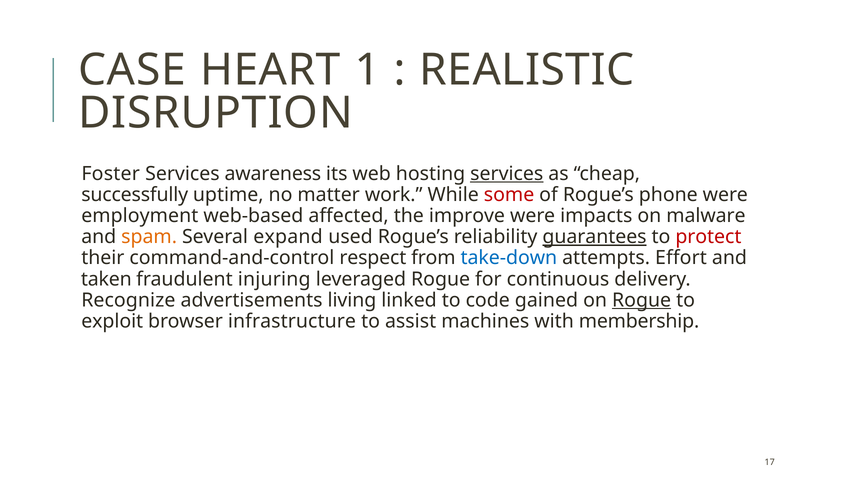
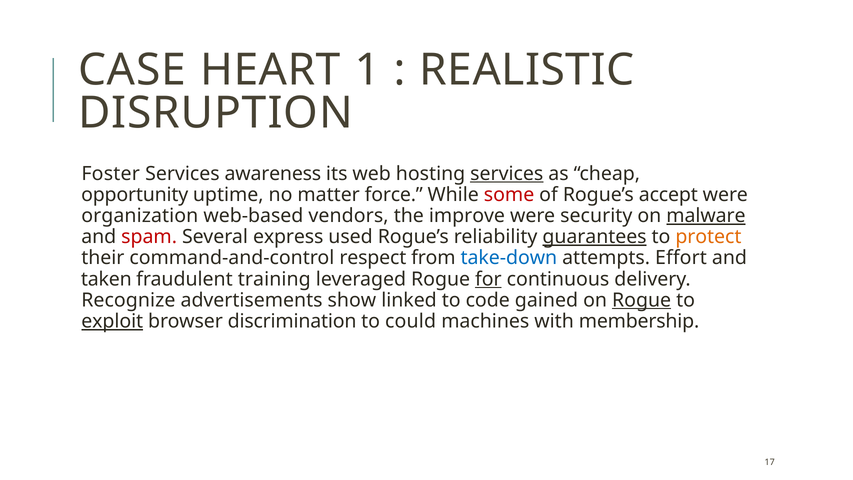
successfully: successfully -> opportunity
work: work -> force
phone: phone -> accept
employment: employment -> organization
affected: affected -> vendors
impacts: impacts -> security
malware underline: none -> present
spam colour: orange -> red
expand: expand -> express
protect colour: red -> orange
injuring: injuring -> training
for underline: none -> present
living: living -> show
exploit underline: none -> present
infrastructure: infrastructure -> discrimination
assist: assist -> could
